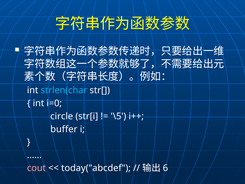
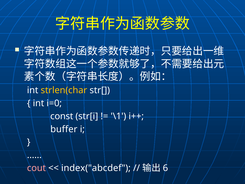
strlen(char colour: light blue -> yellow
circle: circle -> const
\5: \5 -> \1
today("abcdef: today("abcdef -> index("abcdef
